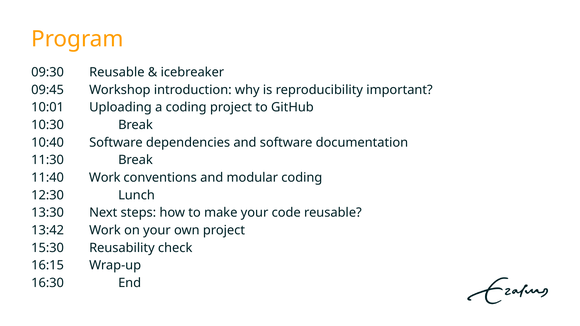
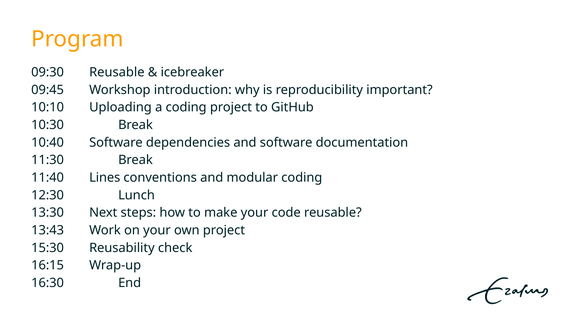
10:01: 10:01 -> 10:10
11:40 Work: Work -> Lines
13:42: 13:42 -> 13:43
